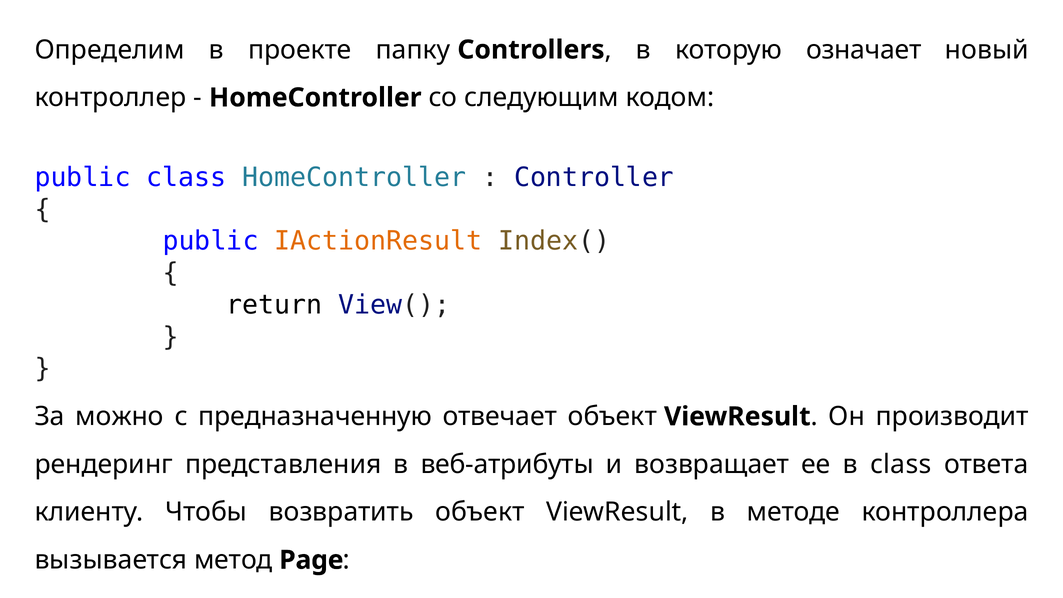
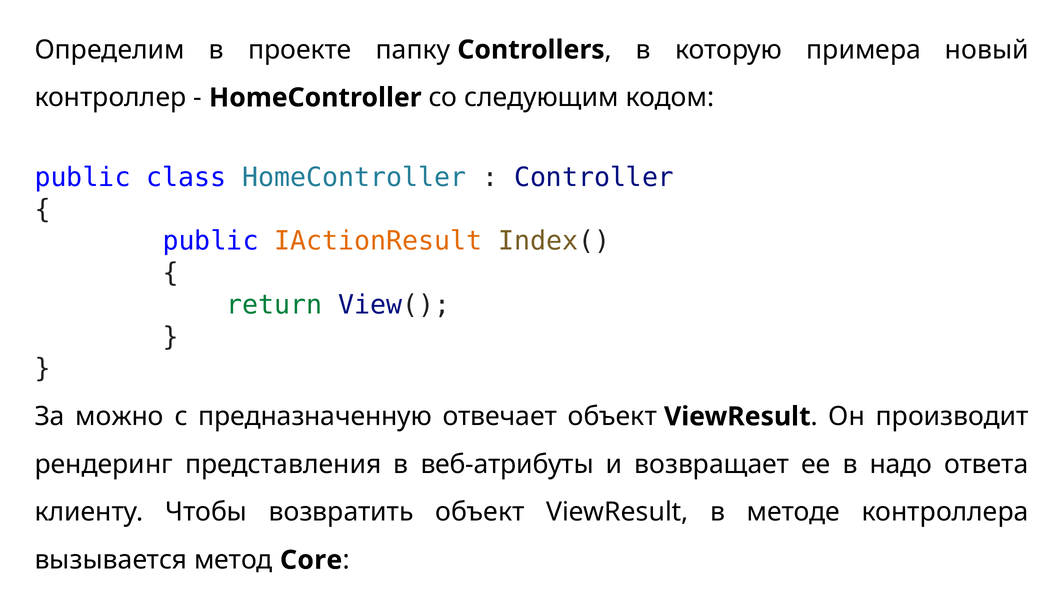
означает: означает -> примера
return colour: black -> green
в class: class -> надо
Page: Page -> Core
